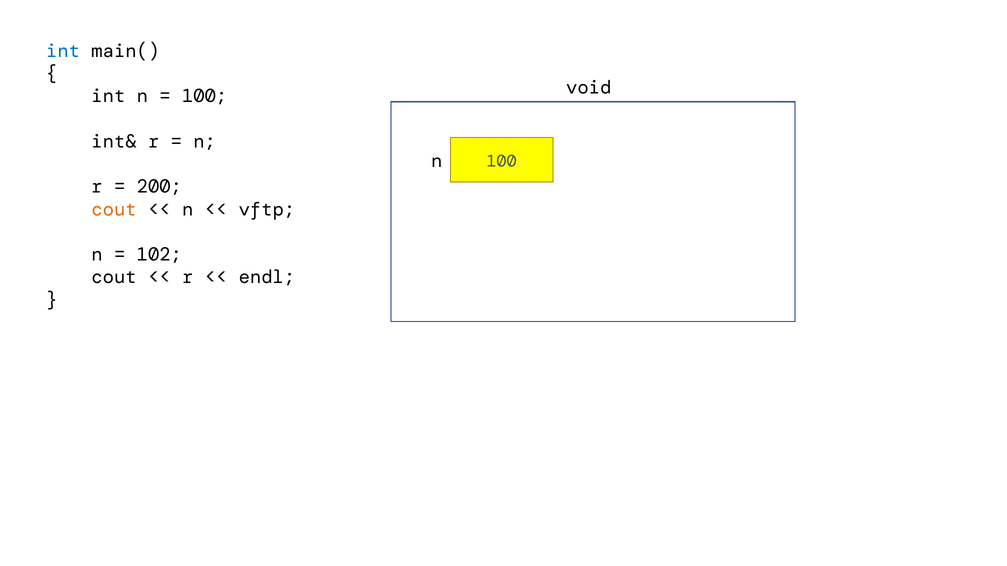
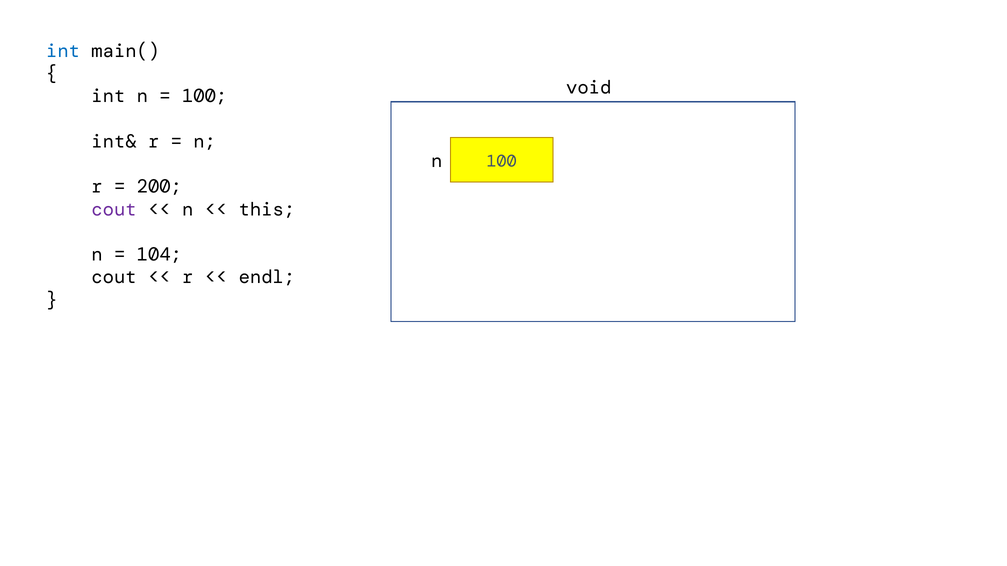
cout at (114, 209) colour: orange -> purple
vftp: vftp -> this
102: 102 -> 104
